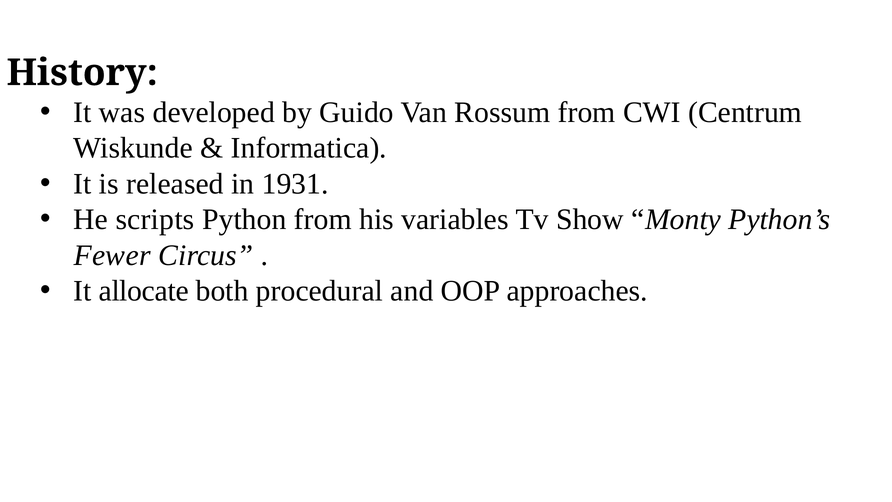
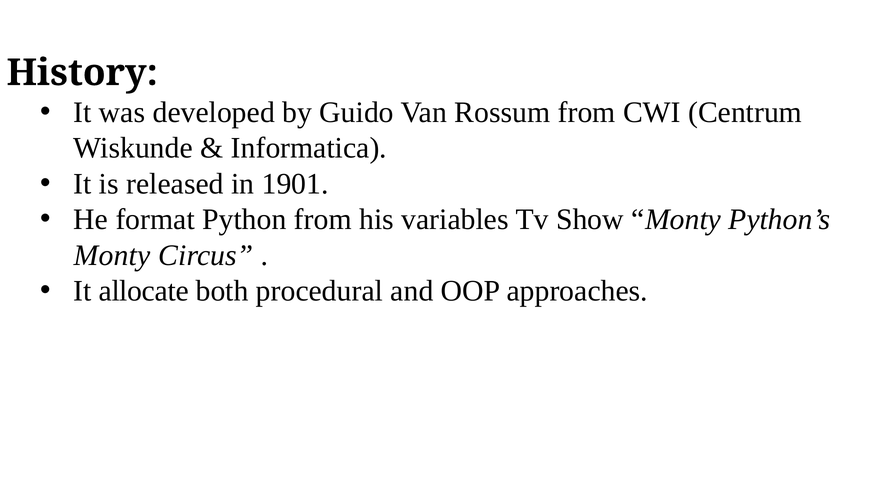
1931: 1931 -> 1901
scripts: scripts -> format
Fewer at (112, 255): Fewer -> Monty
